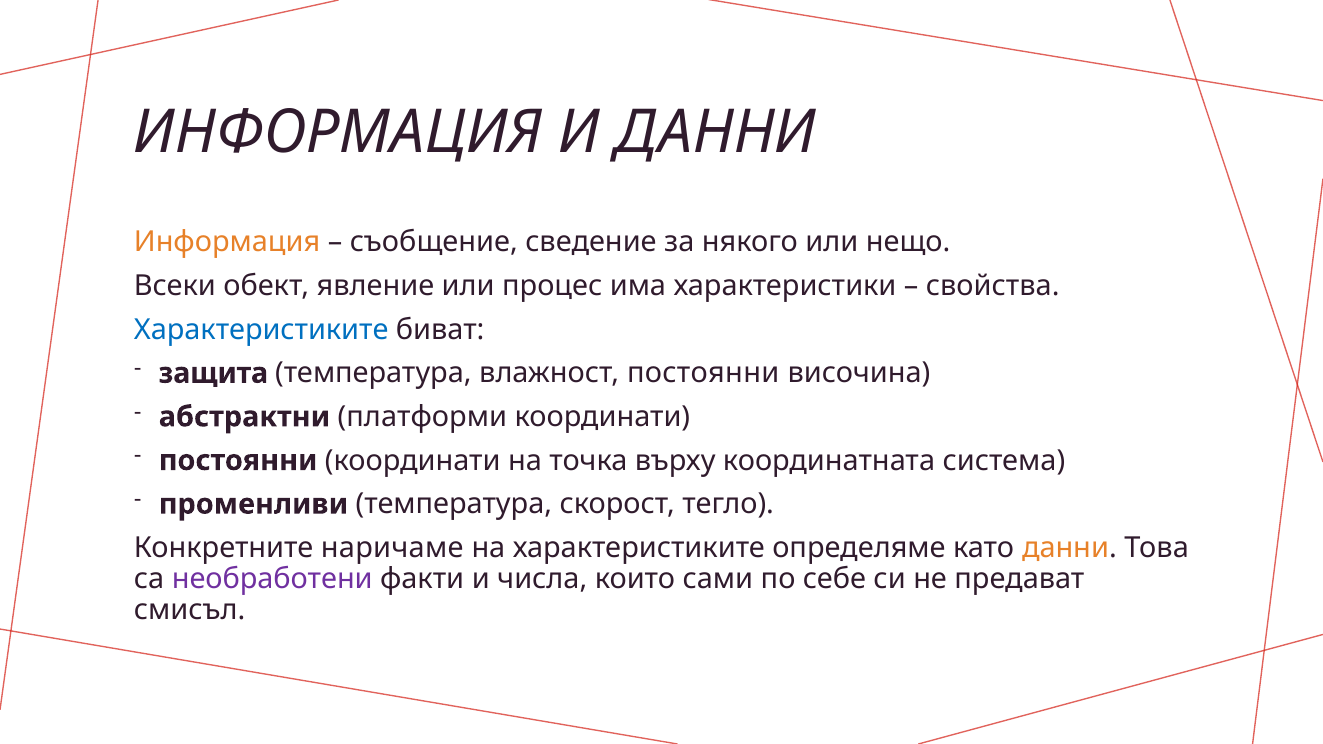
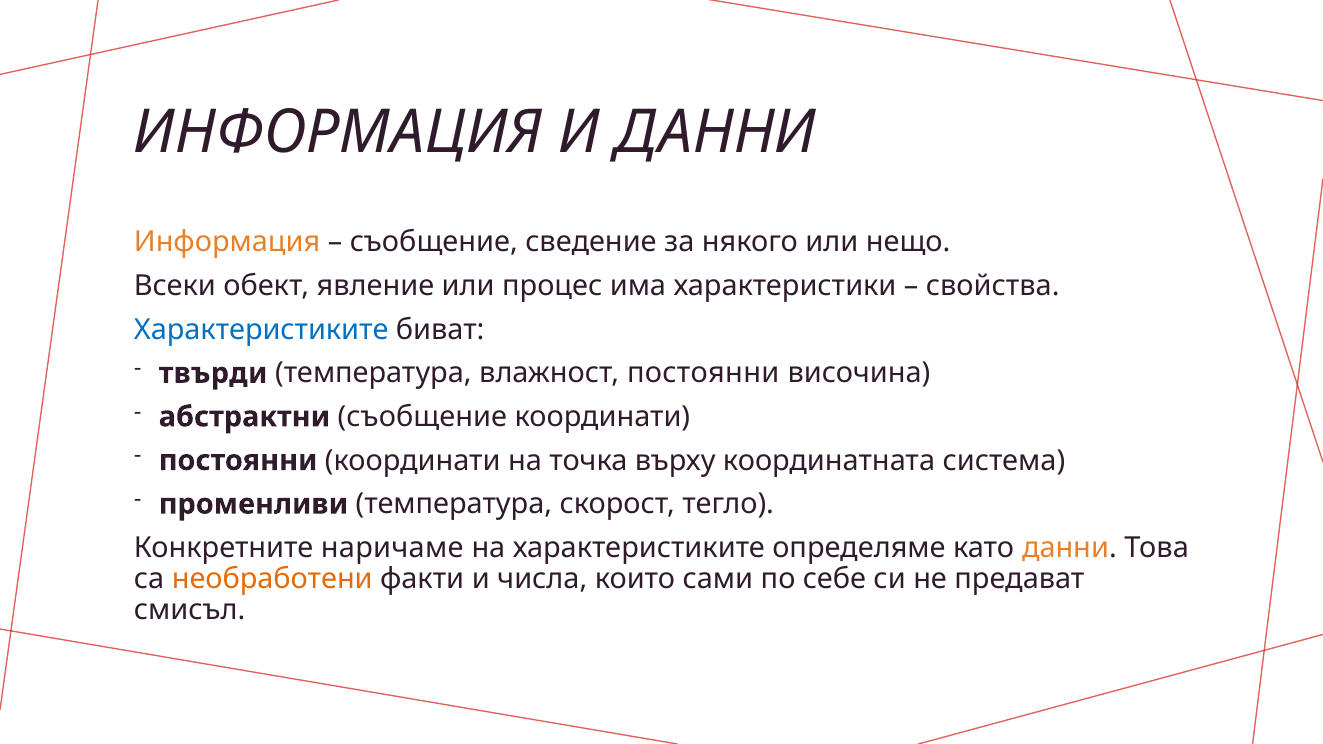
защита: защита -> твърди
абстрактни платформи: платформи -> съобщение
необработени colour: purple -> orange
